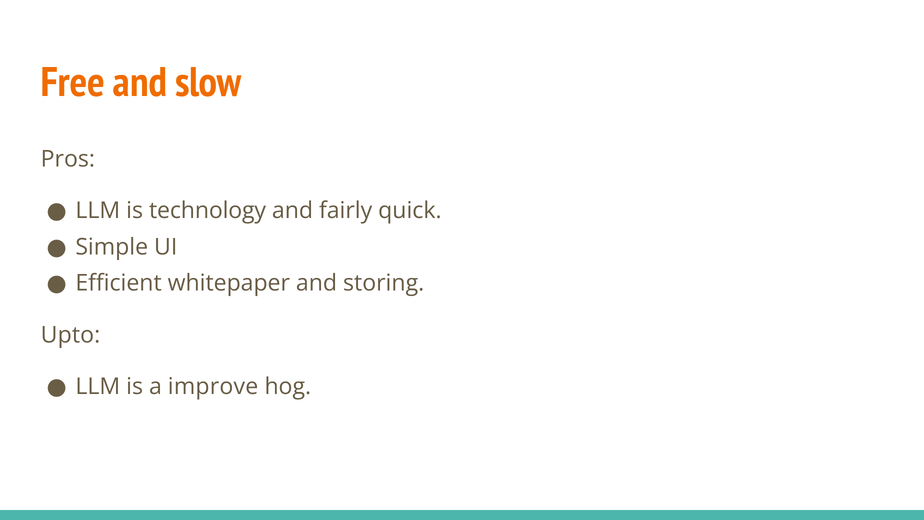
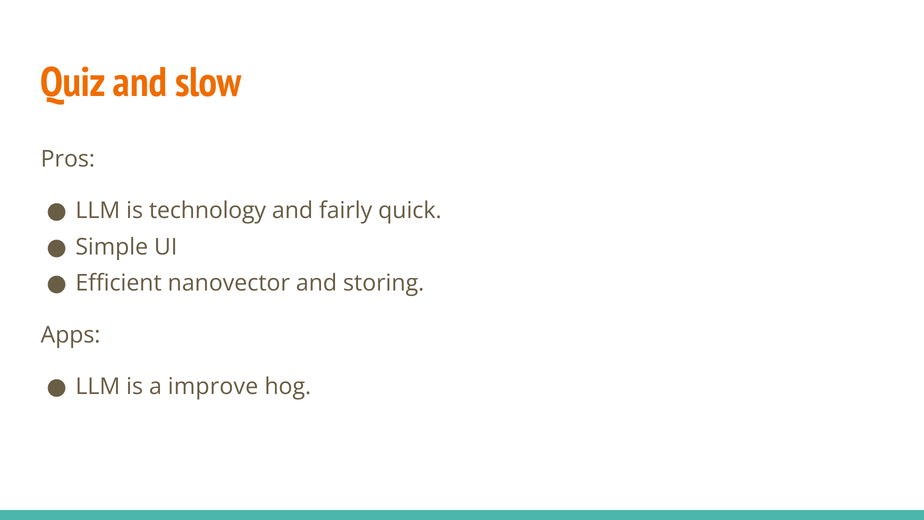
Free: Free -> Quiz
whitepaper: whitepaper -> nanovector
Upto: Upto -> Apps
